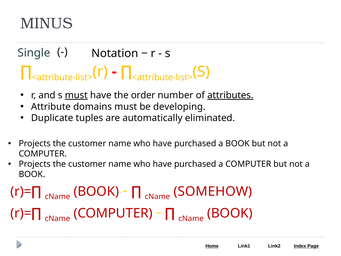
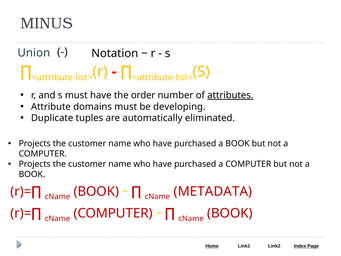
Single: Single -> Union
must at (76, 95) underline: present -> none
SOMEHOW: SOMEHOW -> METADATA
